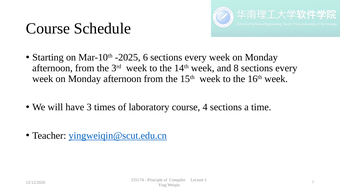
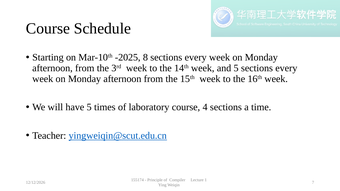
6: 6 -> 8
and 8: 8 -> 5
have 3: 3 -> 5
